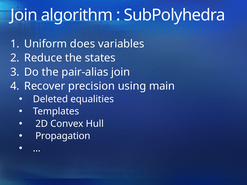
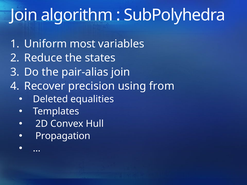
does: does -> most
main: main -> from
